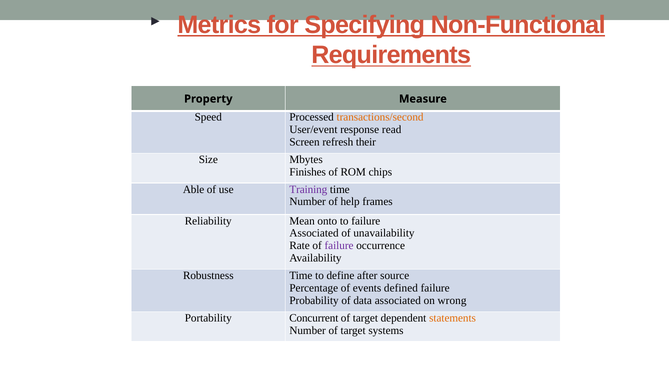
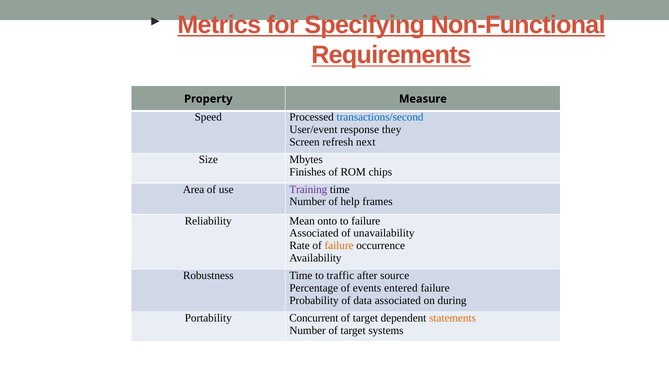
transactions/second colour: orange -> blue
read: read -> they
their: their -> next
Able: Able -> Area
failure at (339, 245) colour: purple -> orange
define: define -> traffic
defined: defined -> entered
wrong: wrong -> during
